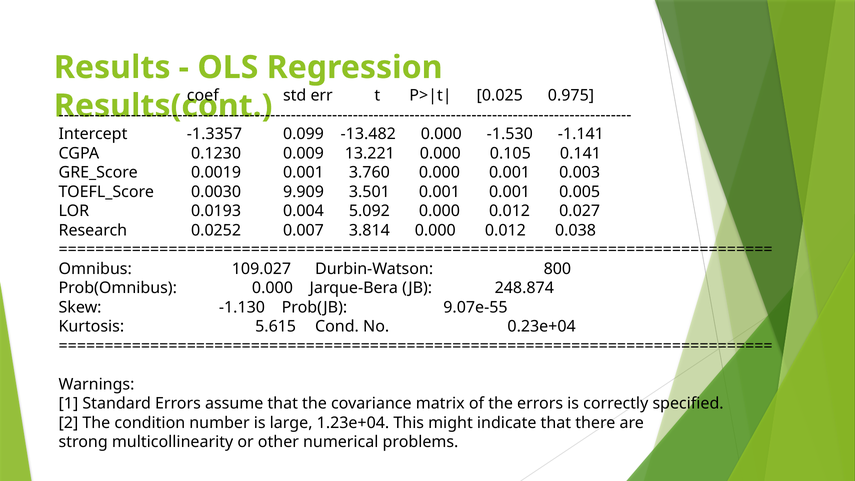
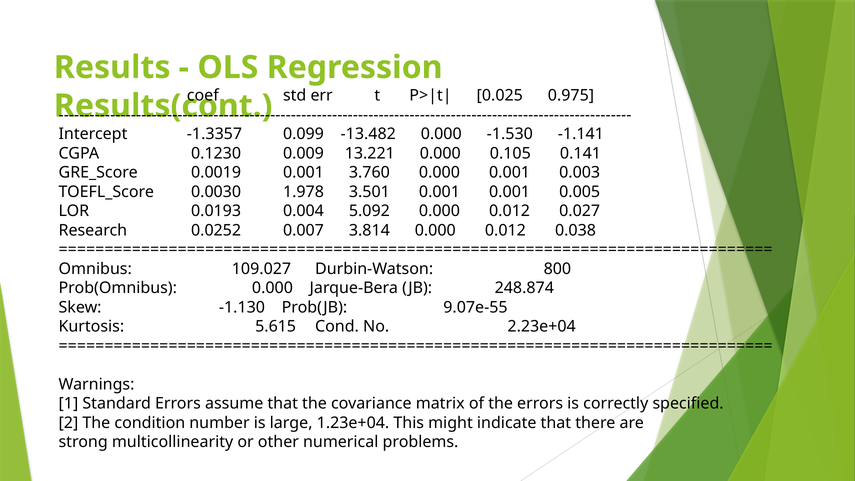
9.909: 9.909 -> 1.978
0.23e+04: 0.23e+04 -> 2.23e+04
